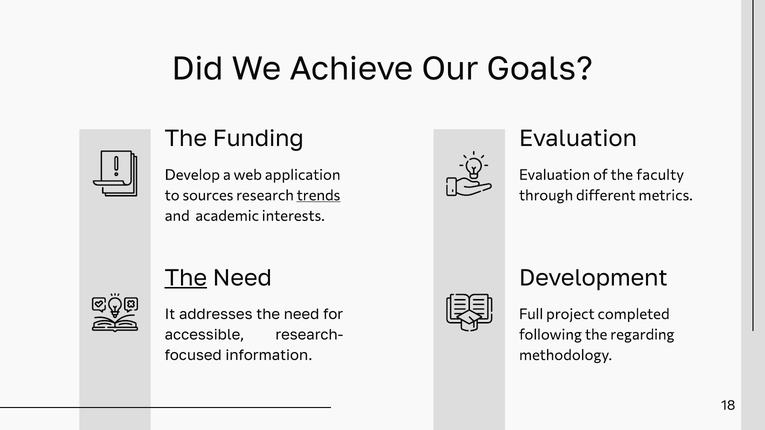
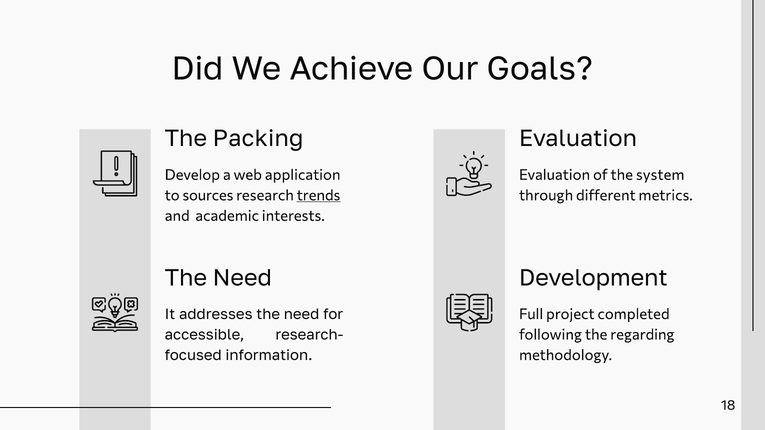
Funding: Funding -> Packing
faculty: faculty -> system
The at (186, 278) underline: present -> none
